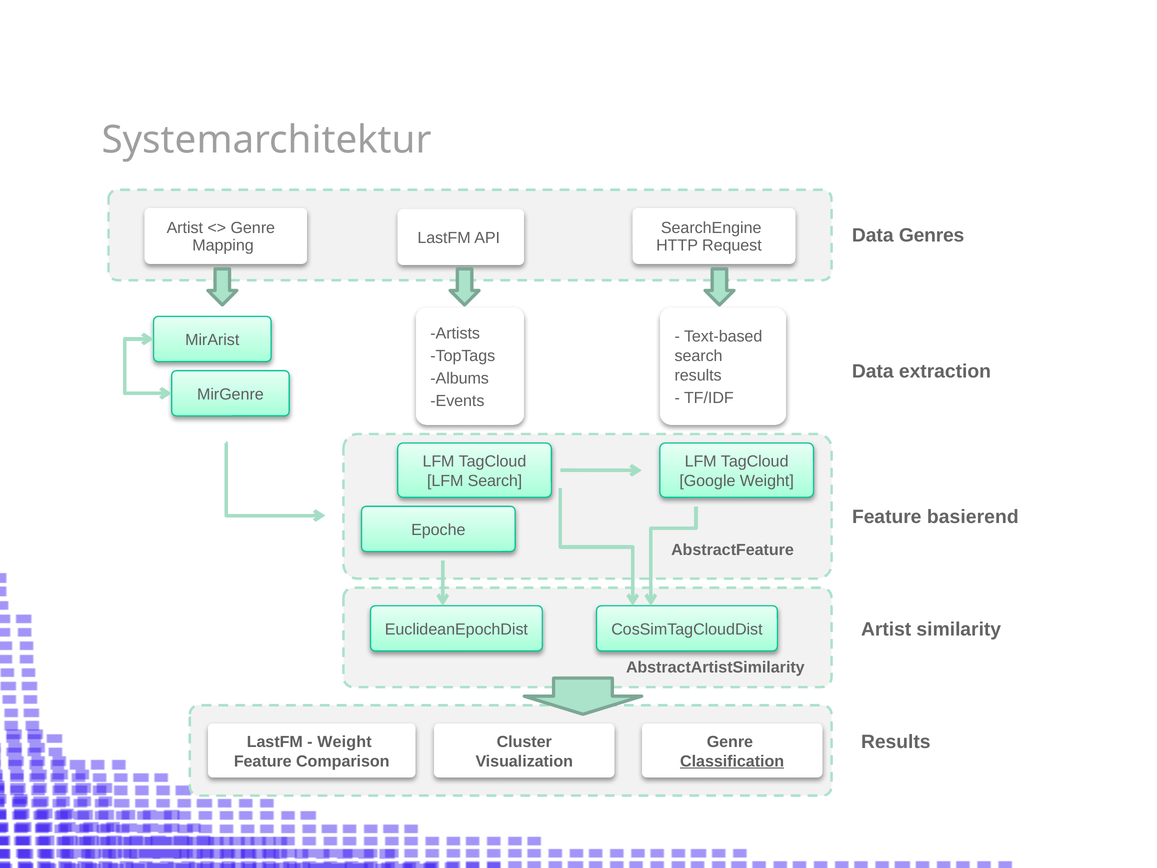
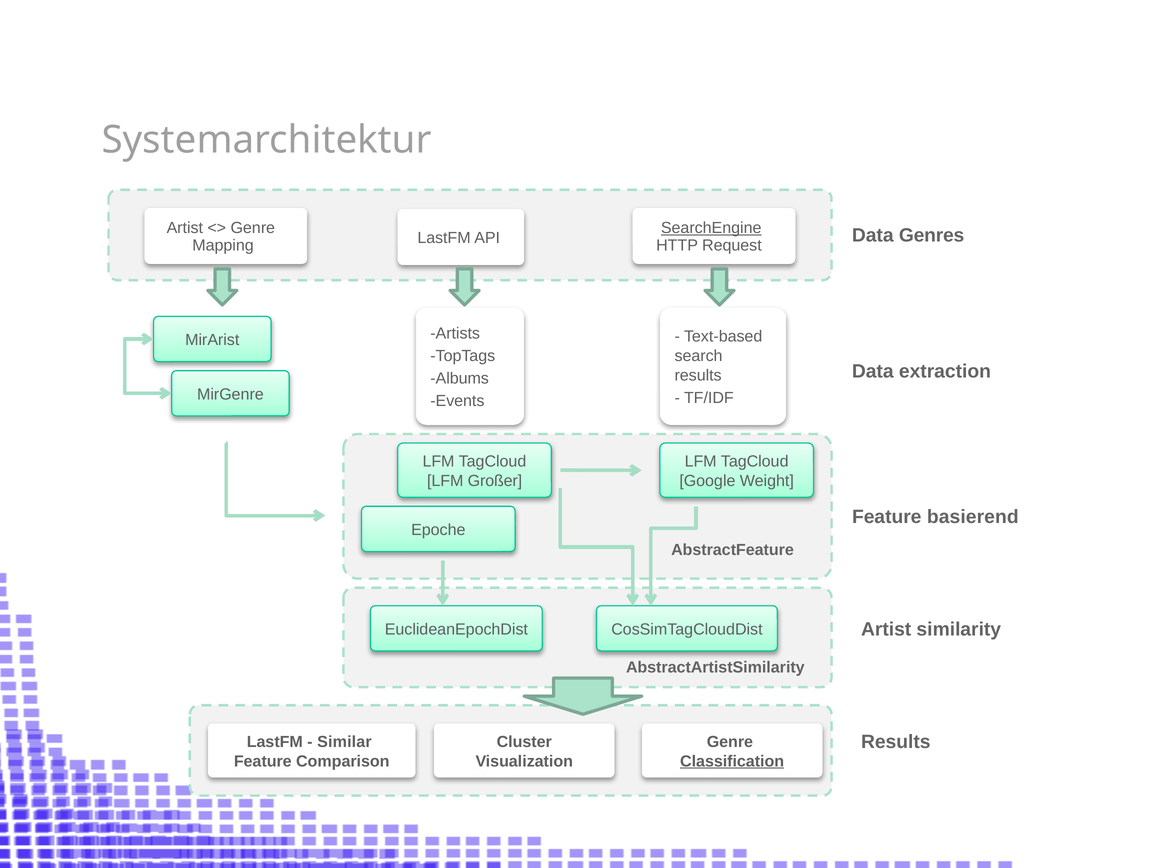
SearchEngine underline: none -> present
LFM Search: Search -> Großer
Weight at (344, 742): Weight -> Similar
